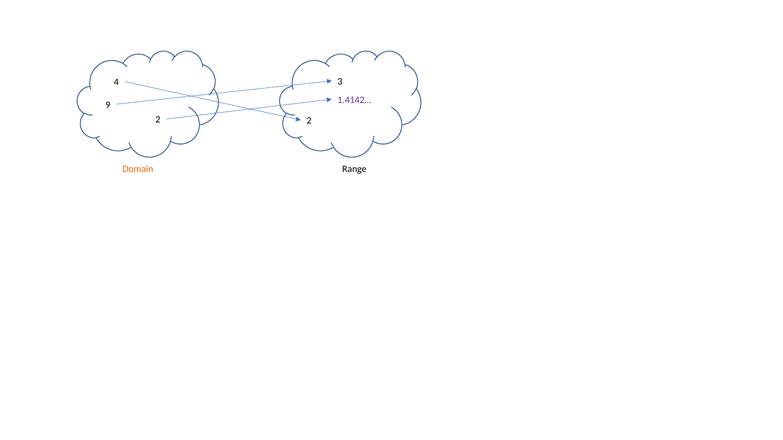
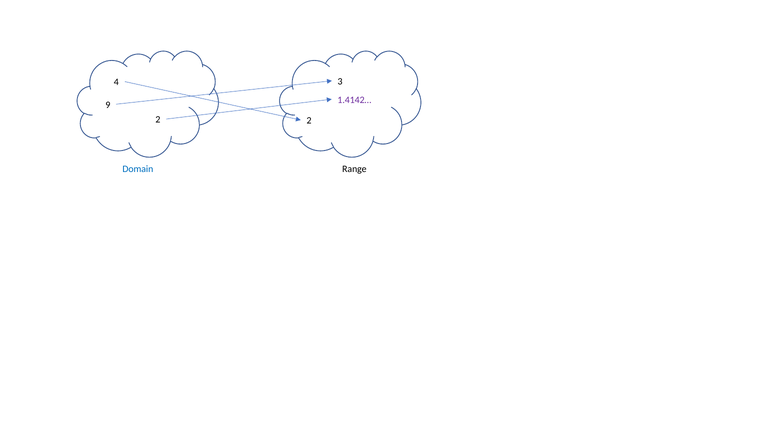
Domain colour: orange -> blue
